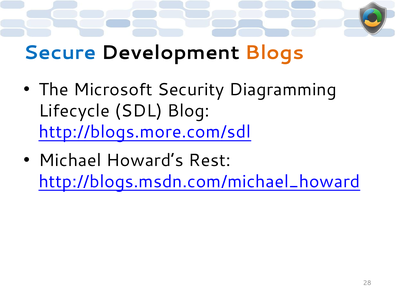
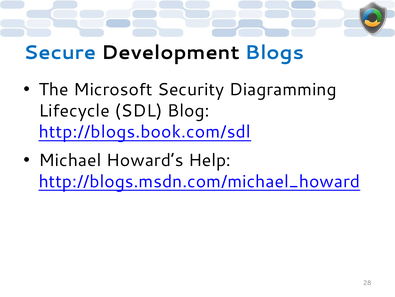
Blogs colour: orange -> blue
http://blogs.more.com/sdl: http://blogs.more.com/sdl -> http://blogs.book.com/sdl
Rest: Rest -> Help
